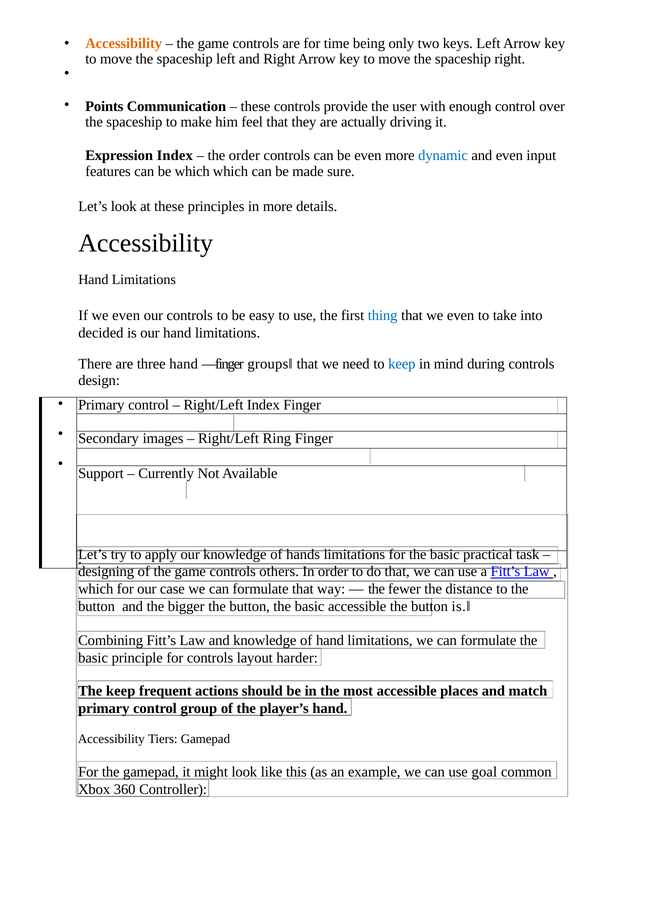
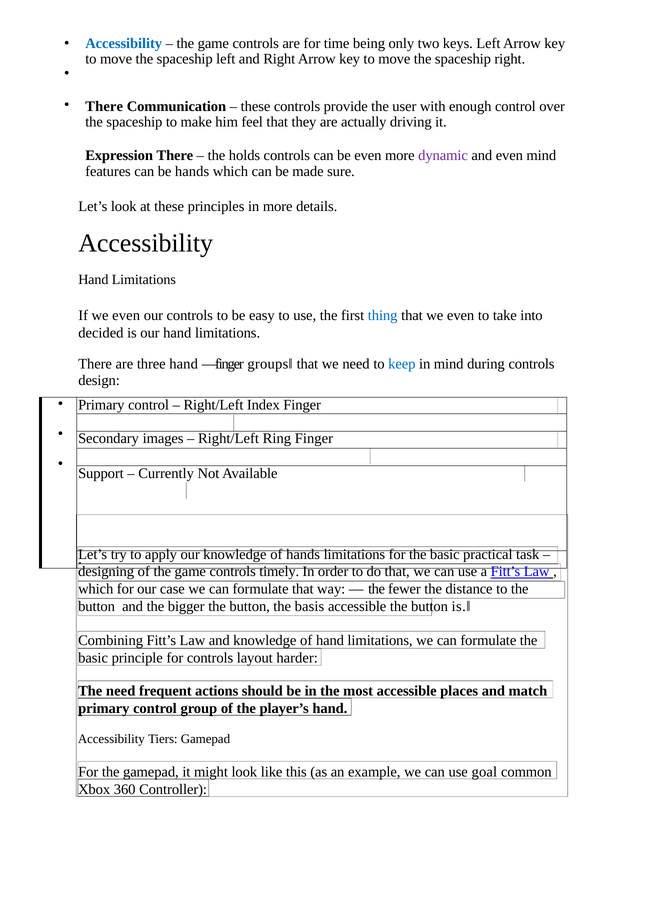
Accessibility at (124, 44) colour: orange -> blue
Points at (104, 107): Points -> There
Expression Index: Index -> There
the order: order -> holds
dynamic colour: blue -> purple
even input: input -> mind
be which: which -> hands
others: others -> timely
button the basic: basic -> basis
The keep: keep -> need
